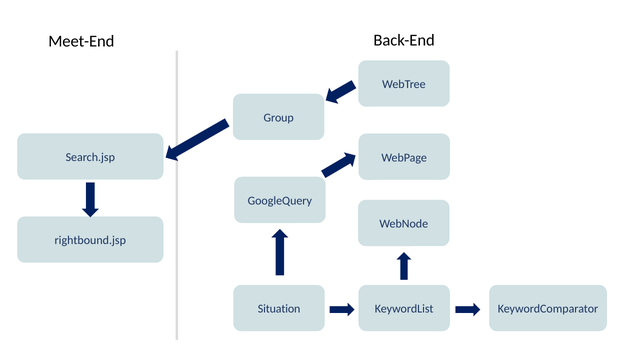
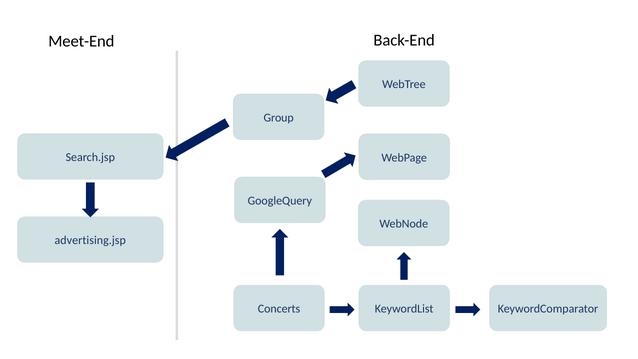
rightbound.jsp: rightbound.jsp -> advertising.jsp
Situation: Situation -> Concerts
